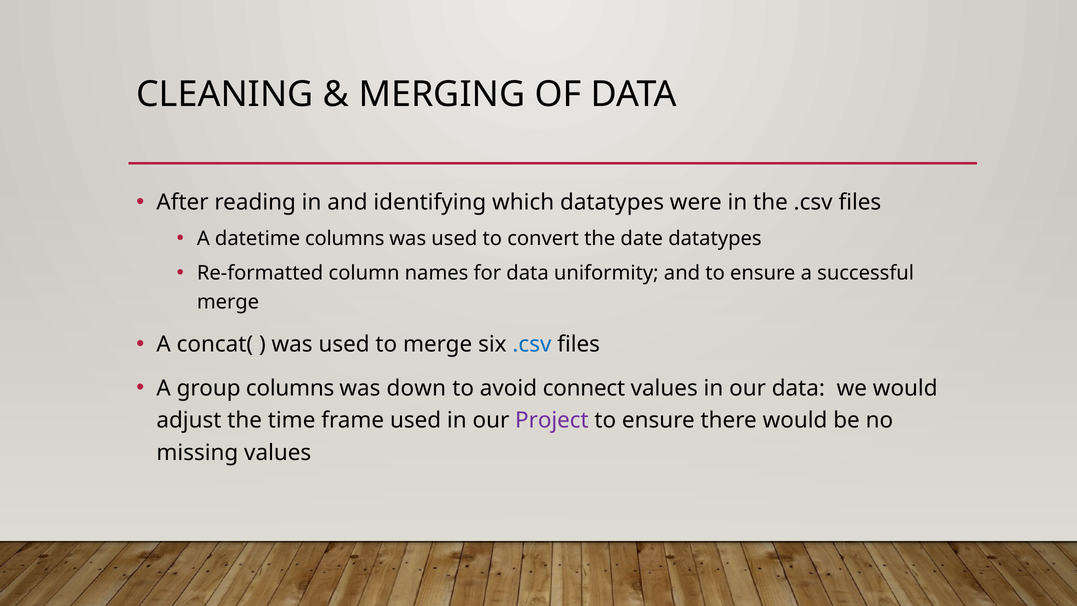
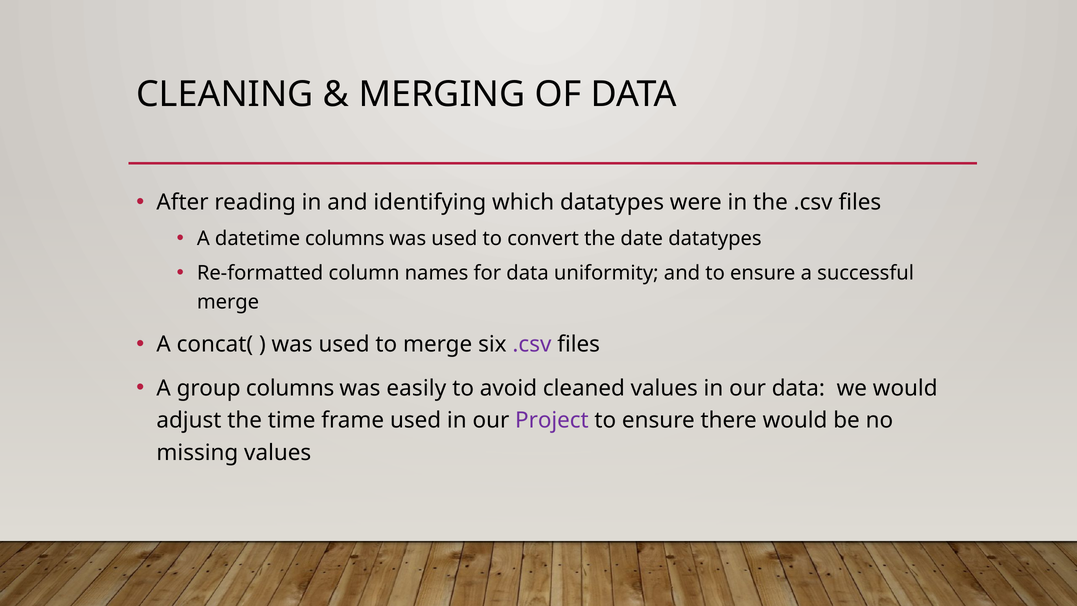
.csv at (532, 344) colour: blue -> purple
down: down -> easily
connect: connect -> cleaned
